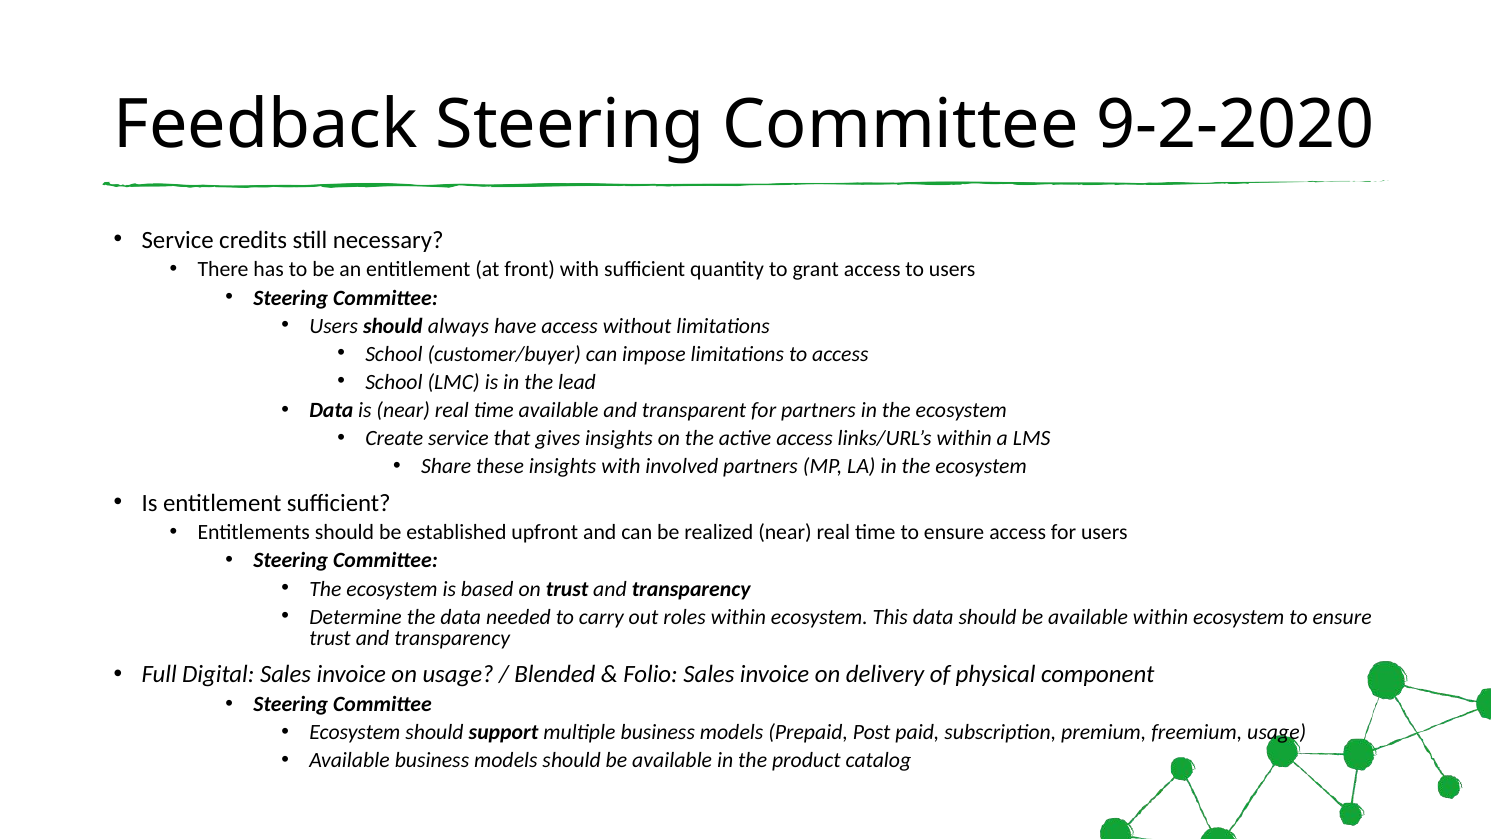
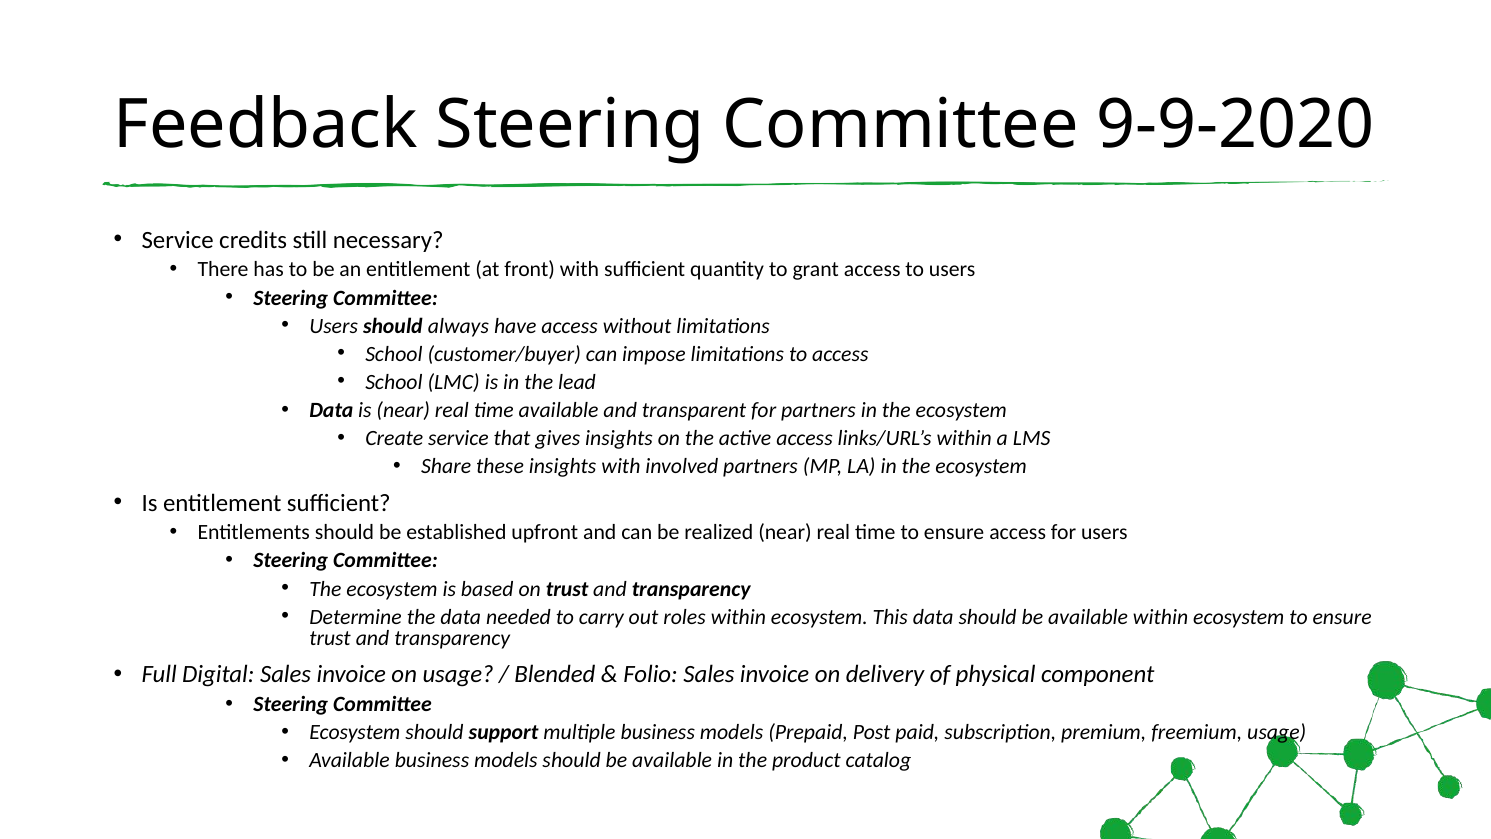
9-2-2020: 9-2-2020 -> 9-9-2020
